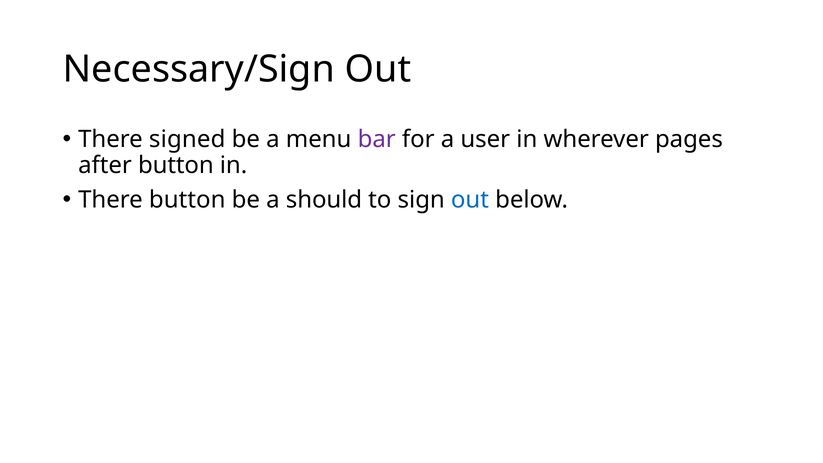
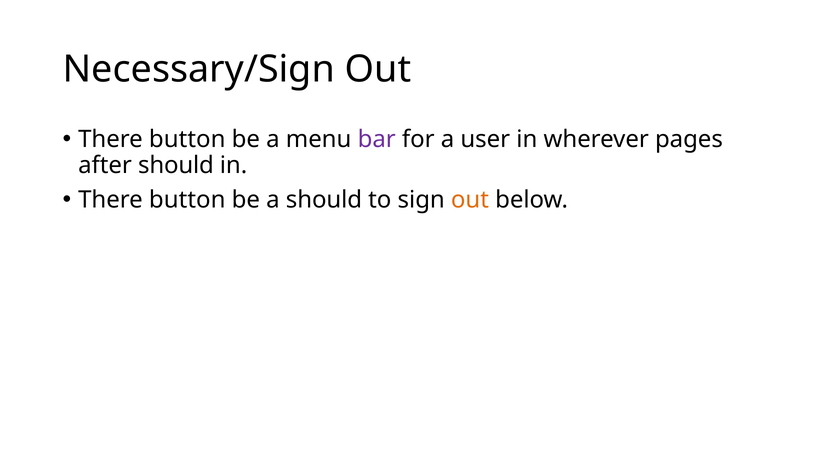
signed at (187, 139): signed -> button
after button: button -> should
out at (470, 200) colour: blue -> orange
